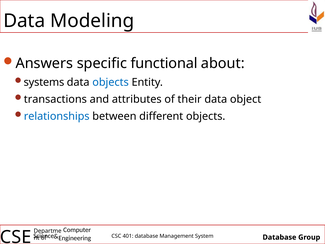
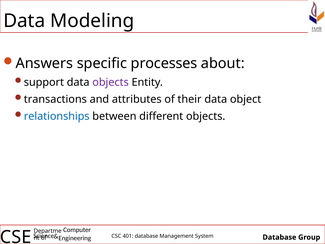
functional: functional -> processes
systems: systems -> support
objects at (111, 82) colour: blue -> purple
